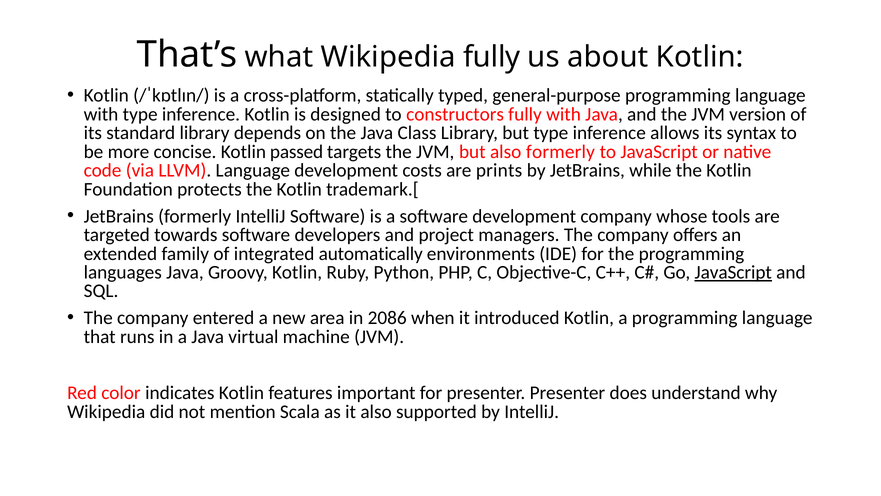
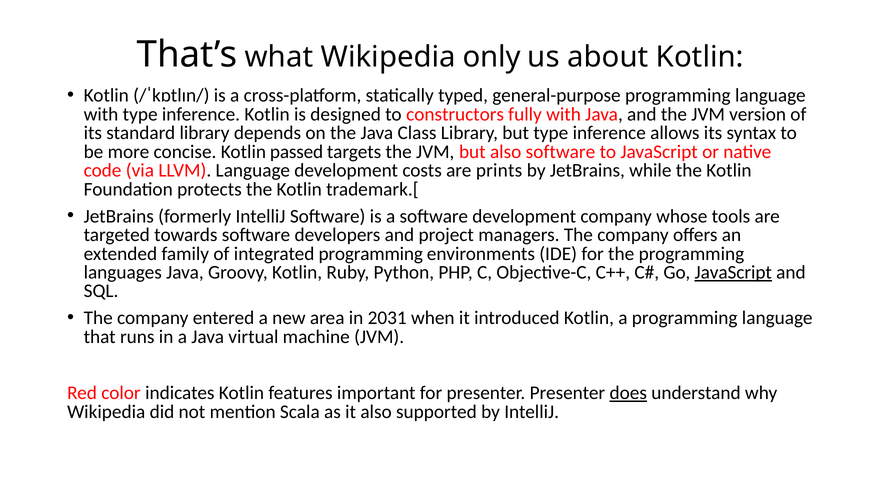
Wikipedia fully: fully -> only
also formerly: formerly -> software
integrated automatically: automatically -> programming
2086: 2086 -> 2031
does underline: none -> present
